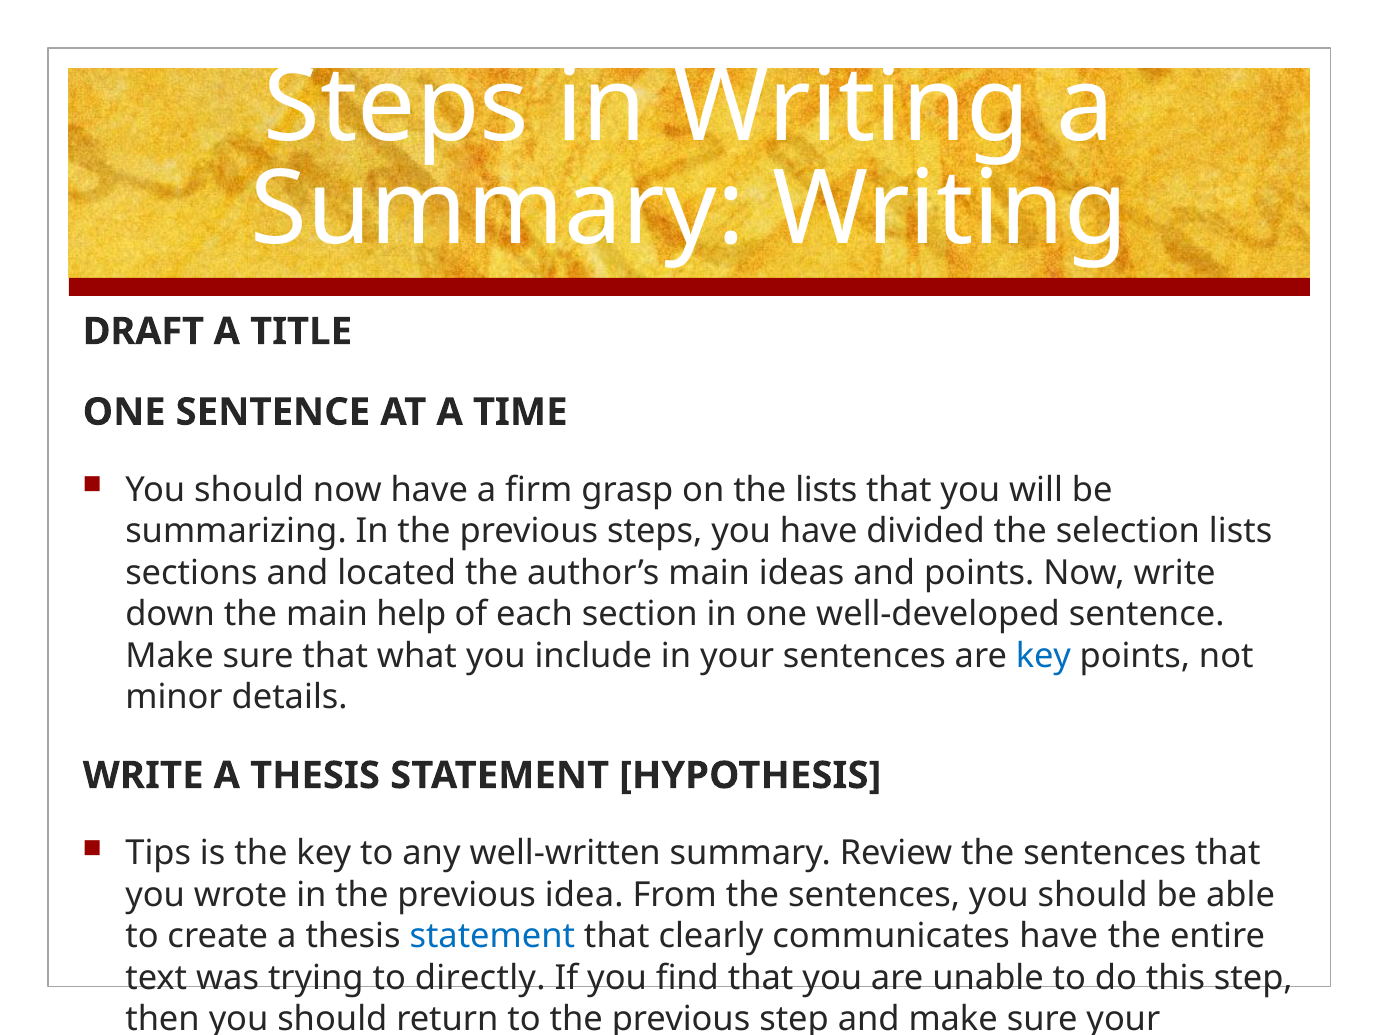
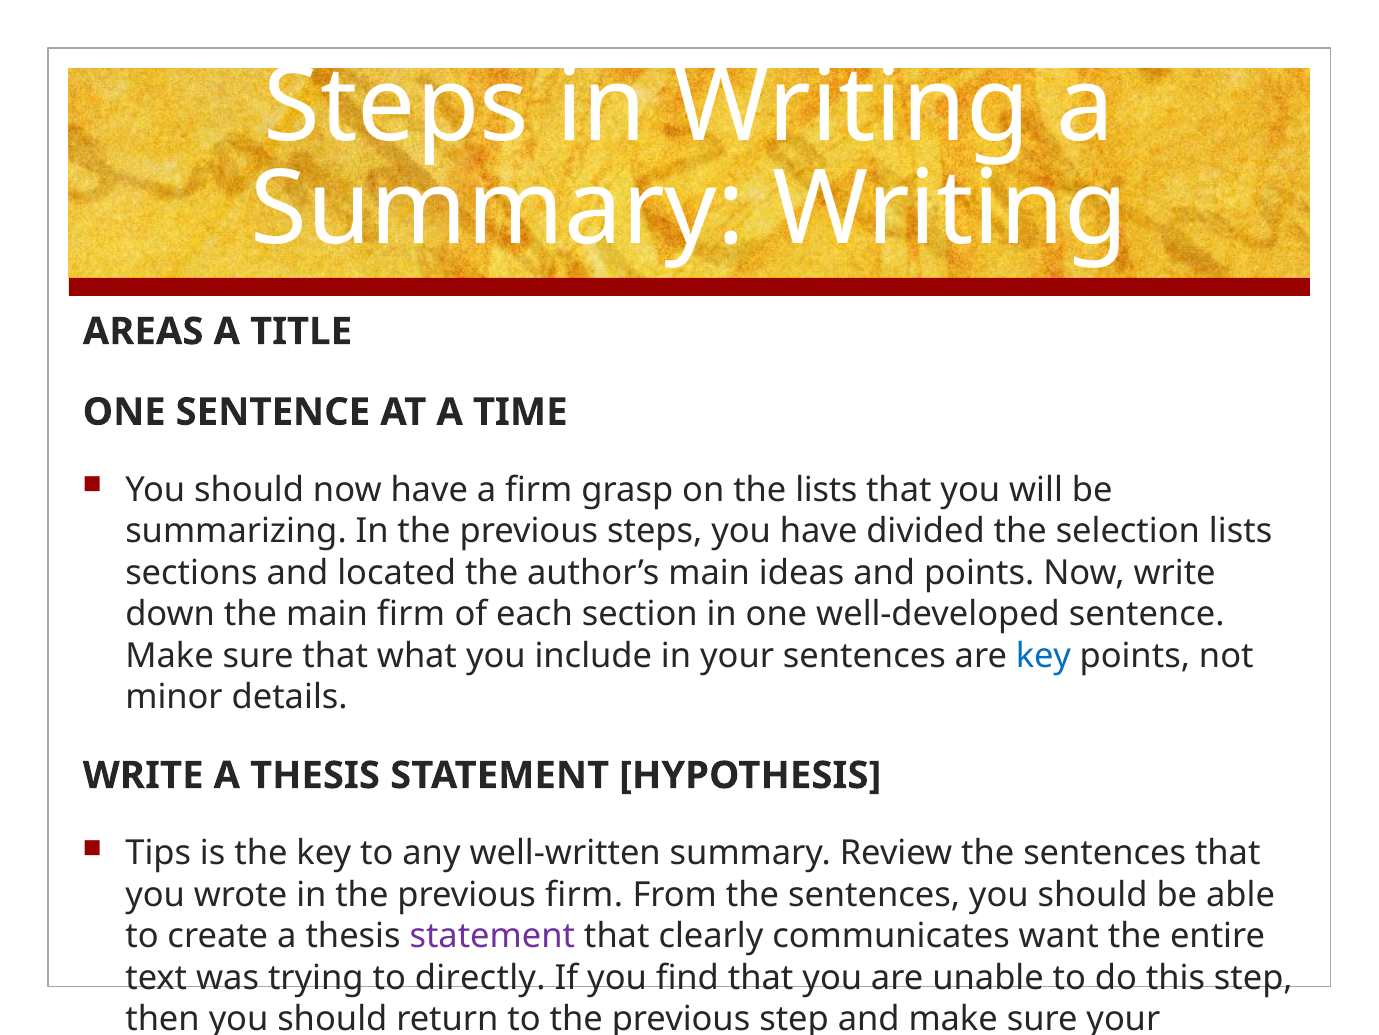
DRAFT: DRAFT -> AREAS
main help: help -> firm
previous idea: idea -> firm
statement at (492, 936) colour: blue -> purple
communicates have: have -> want
